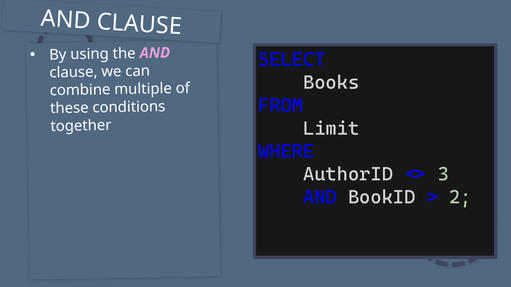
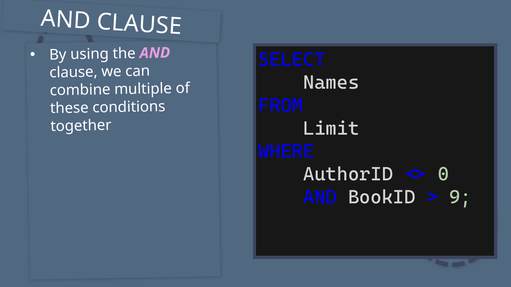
Books: Books -> Names
3: 3 -> 0
2: 2 -> 9
